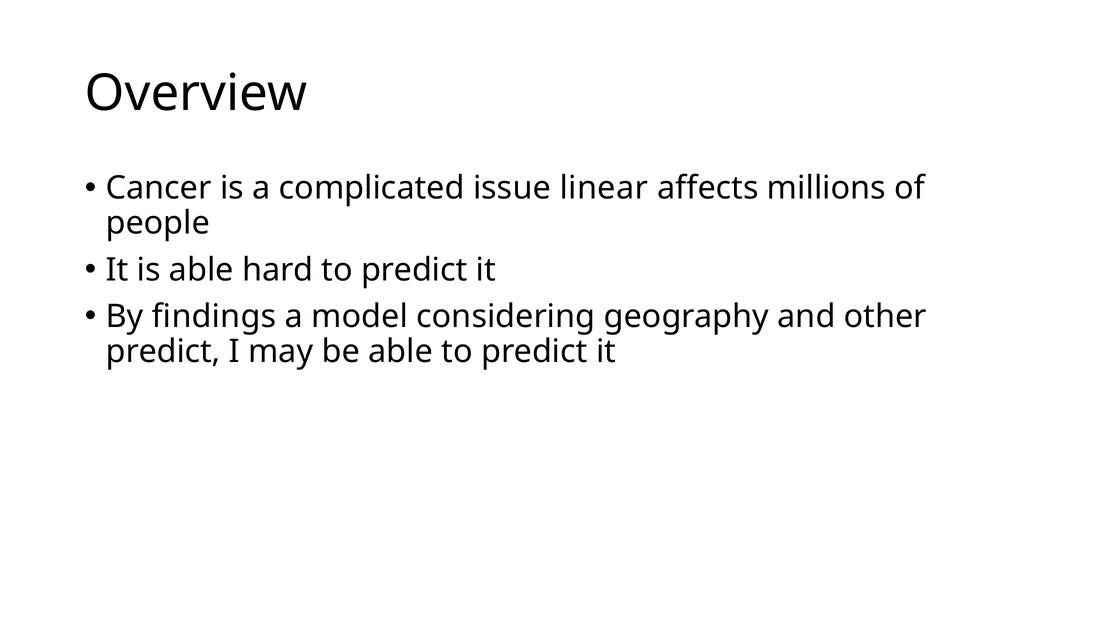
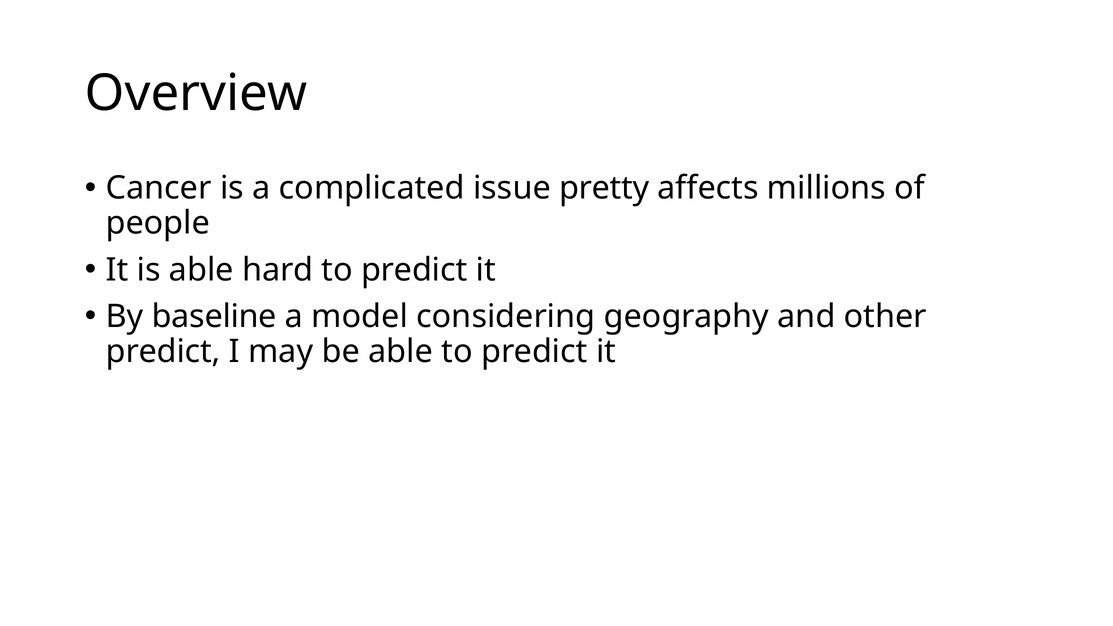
linear: linear -> pretty
findings: findings -> baseline
